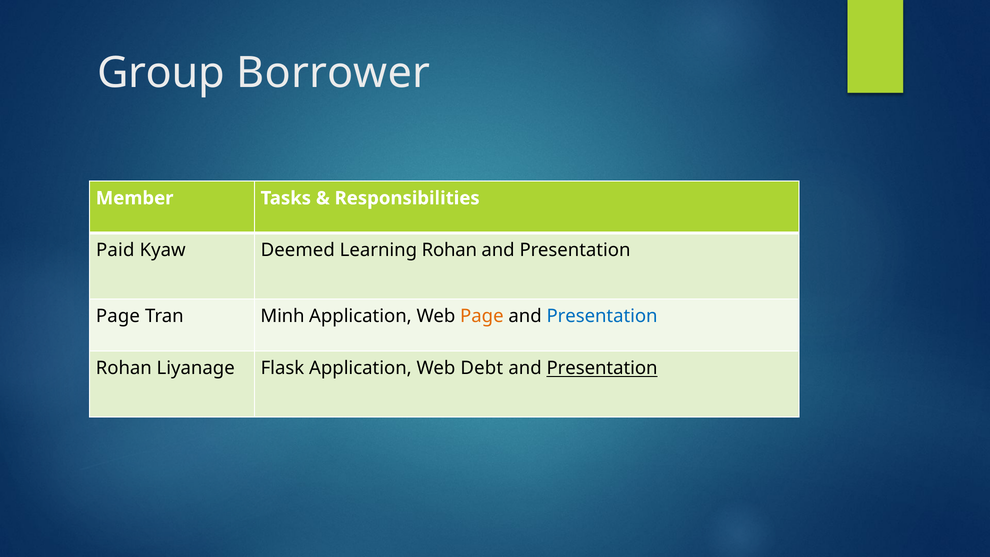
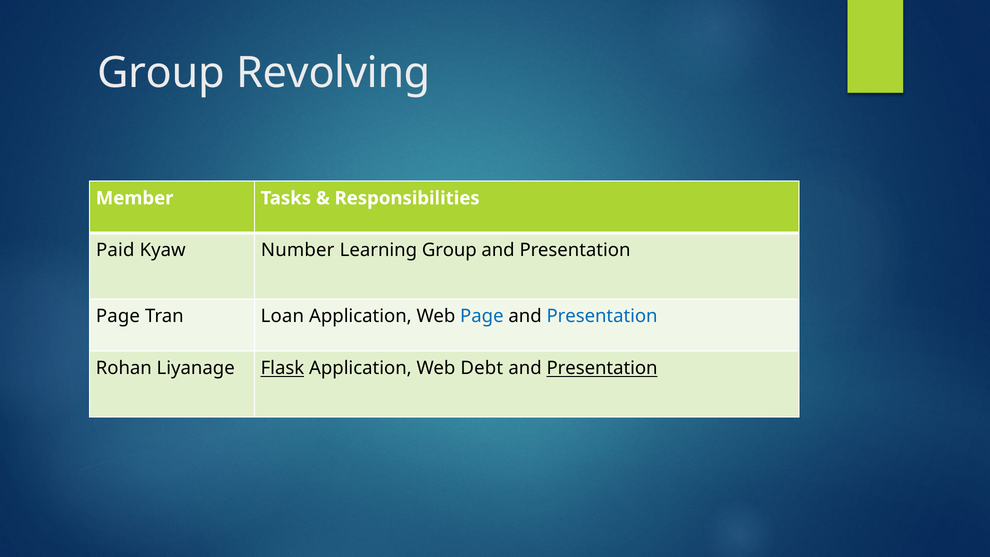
Borrower: Borrower -> Revolving
Deemed: Deemed -> Number
Learning Rohan: Rohan -> Group
Minh: Minh -> Loan
Page at (482, 316) colour: orange -> blue
Flask underline: none -> present
